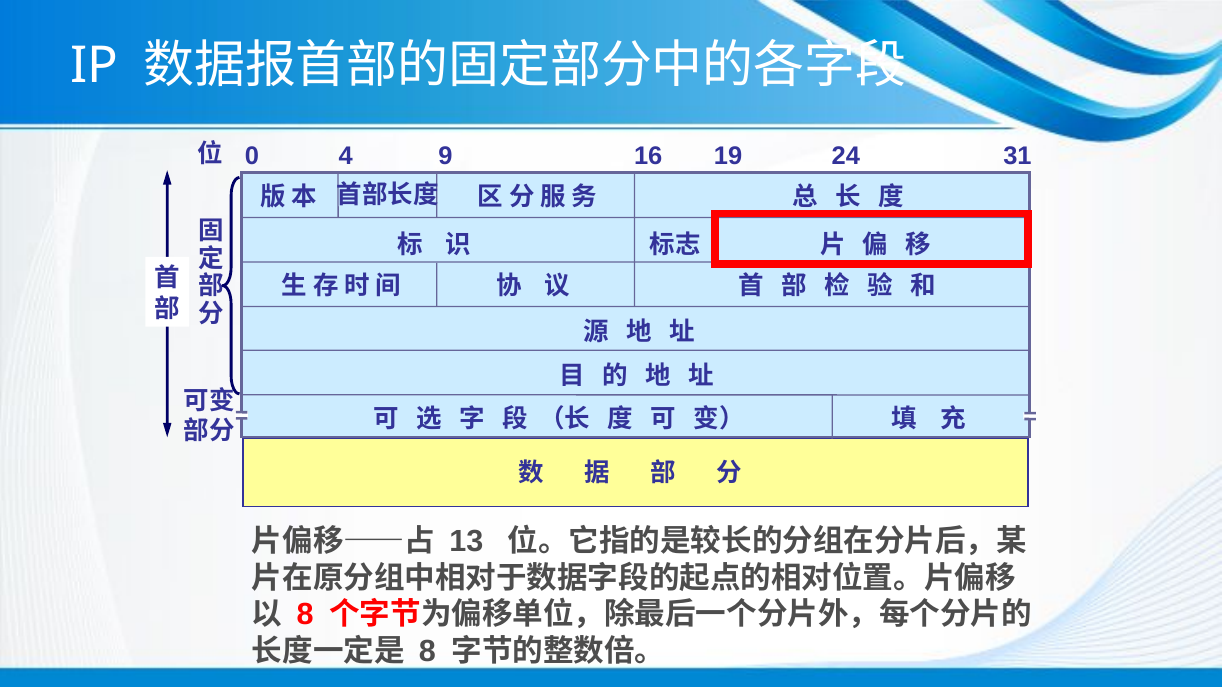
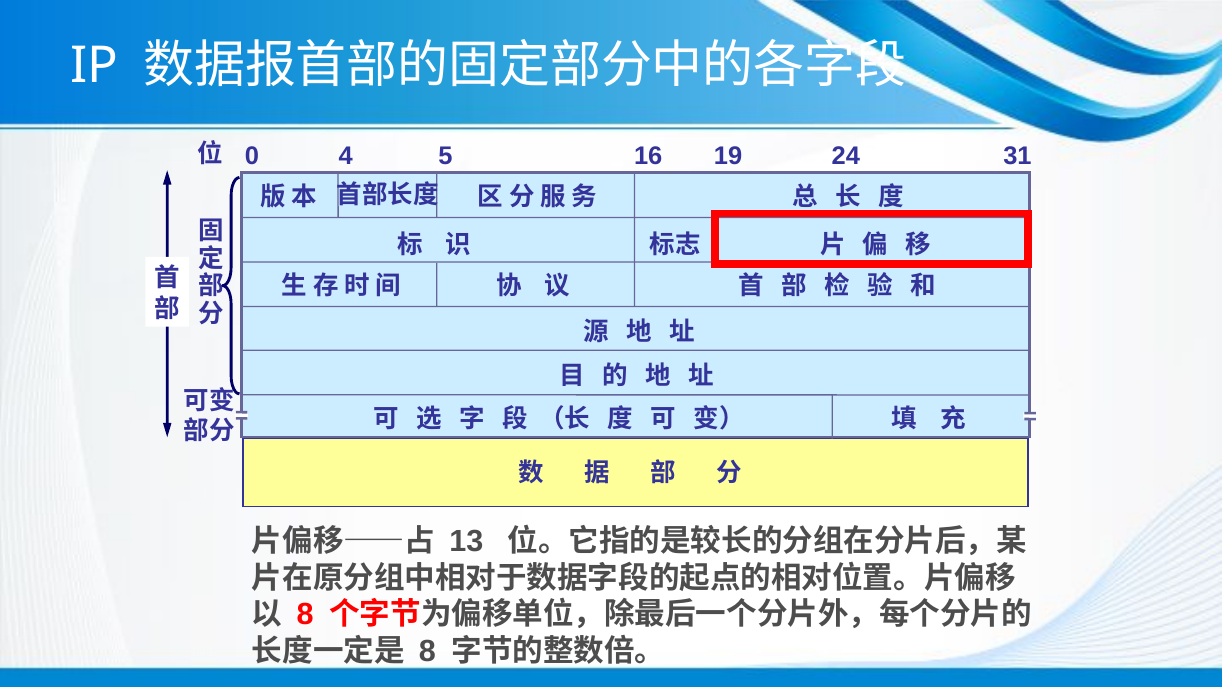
9: 9 -> 5
